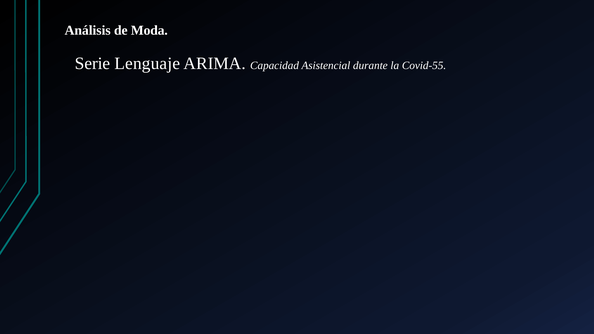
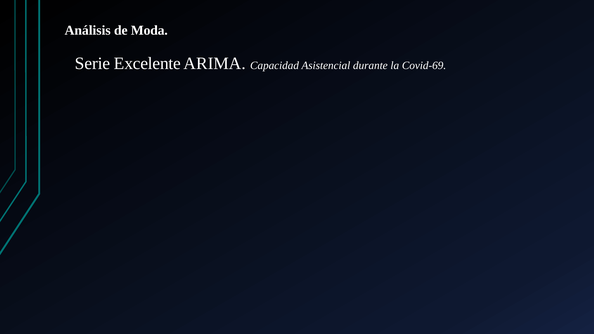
Lenguaje: Lenguaje -> Excelente
Covid-55: Covid-55 -> Covid-69
